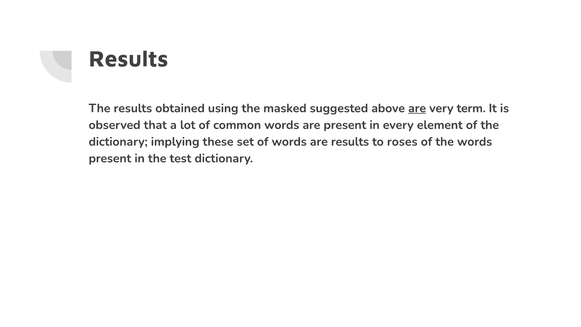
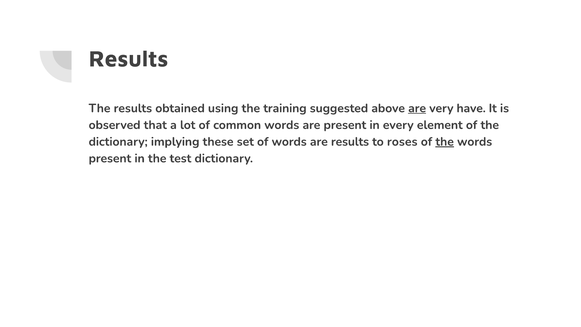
masked: masked -> training
term: term -> have
the at (445, 142) underline: none -> present
